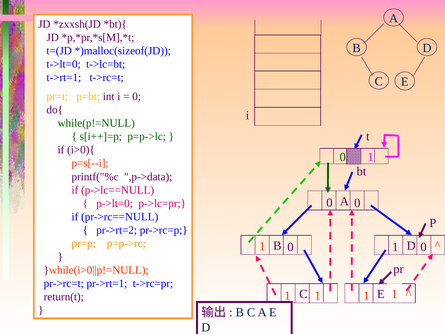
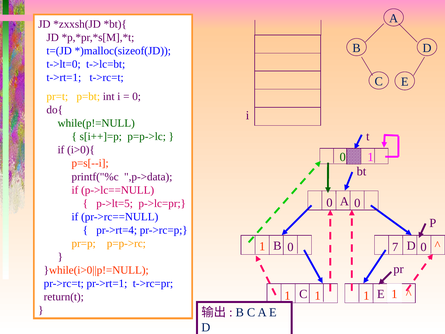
p->lt=0: p->lt=0 -> p->lt=5
pr->rt=2: pr->rt=2 -> pr->rt=4
1 at (395, 247): 1 -> 7
